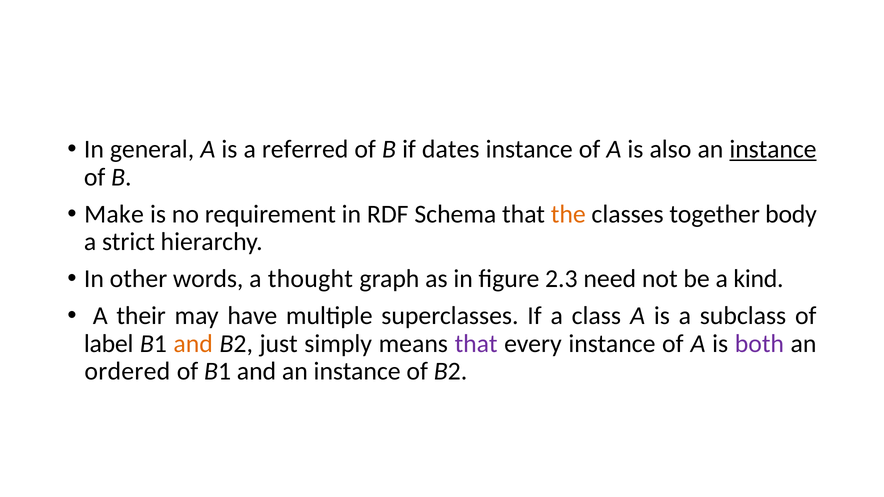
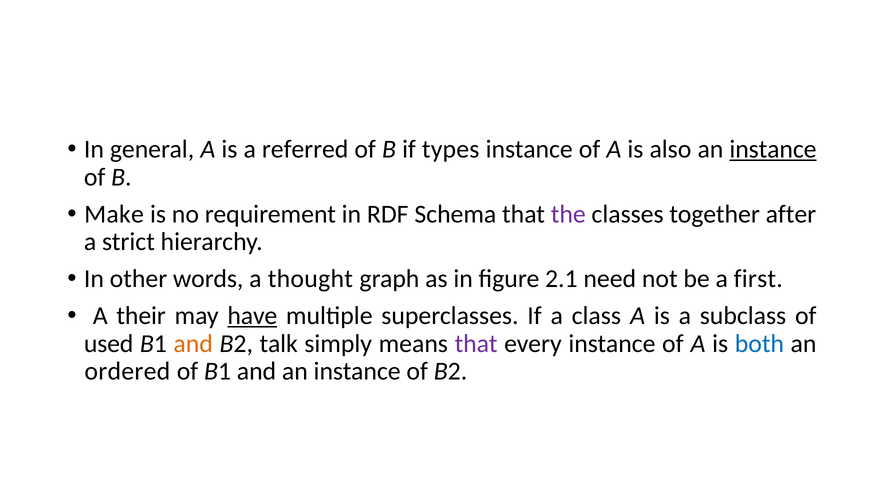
dates: dates -> types
the colour: orange -> purple
body: body -> after
2.3: 2.3 -> 2.1
kind: kind -> first
have underline: none -> present
label: label -> used
just: just -> talk
both colour: purple -> blue
